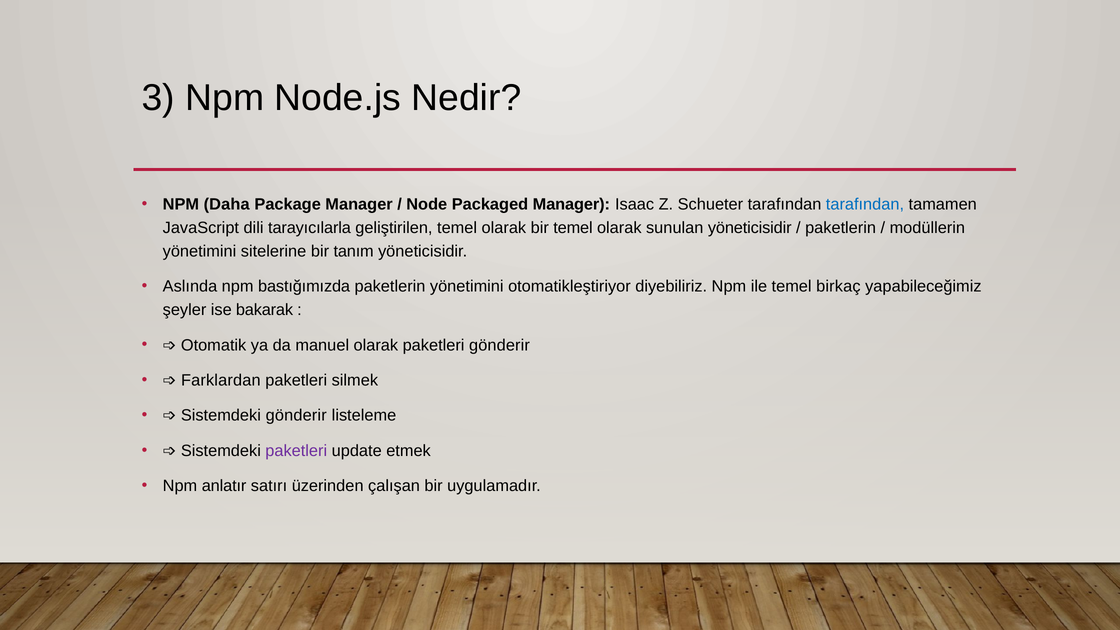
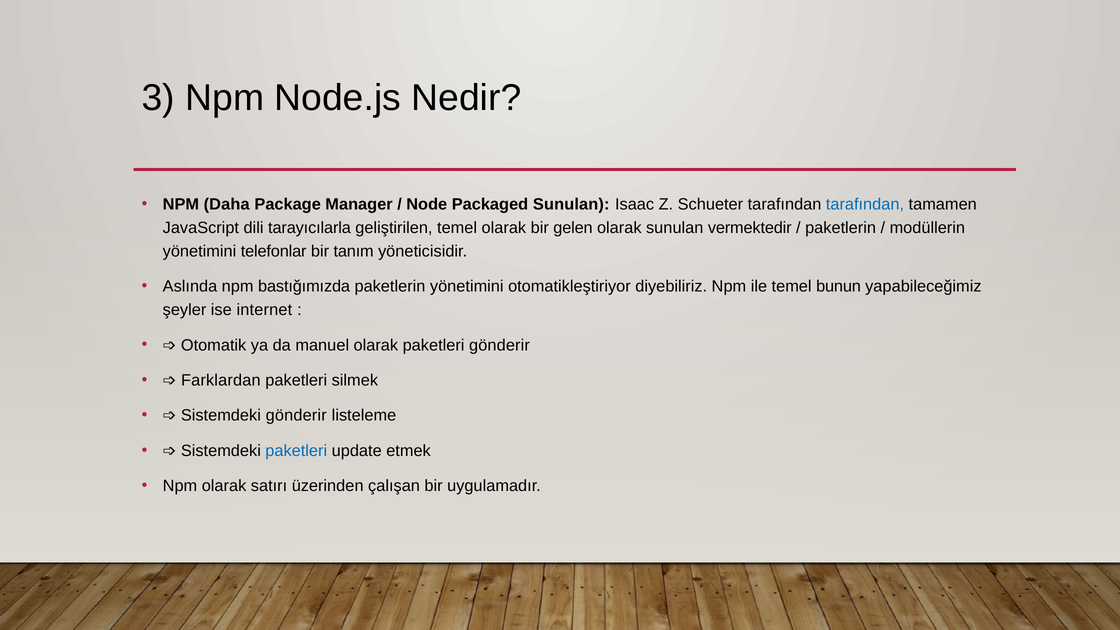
Packaged Manager: Manager -> Sunulan
bir temel: temel -> gelen
sunulan yöneticisidir: yöneticisidir -> vermektedir
sitelerine: sitelerine -> telefonlar
birkaç: birkaç -> bunun
bakarak: bakarak -> internet
paketleri at (296, 451) colour: purple -> blue
Npm anlatır: anlatır -> olarak
